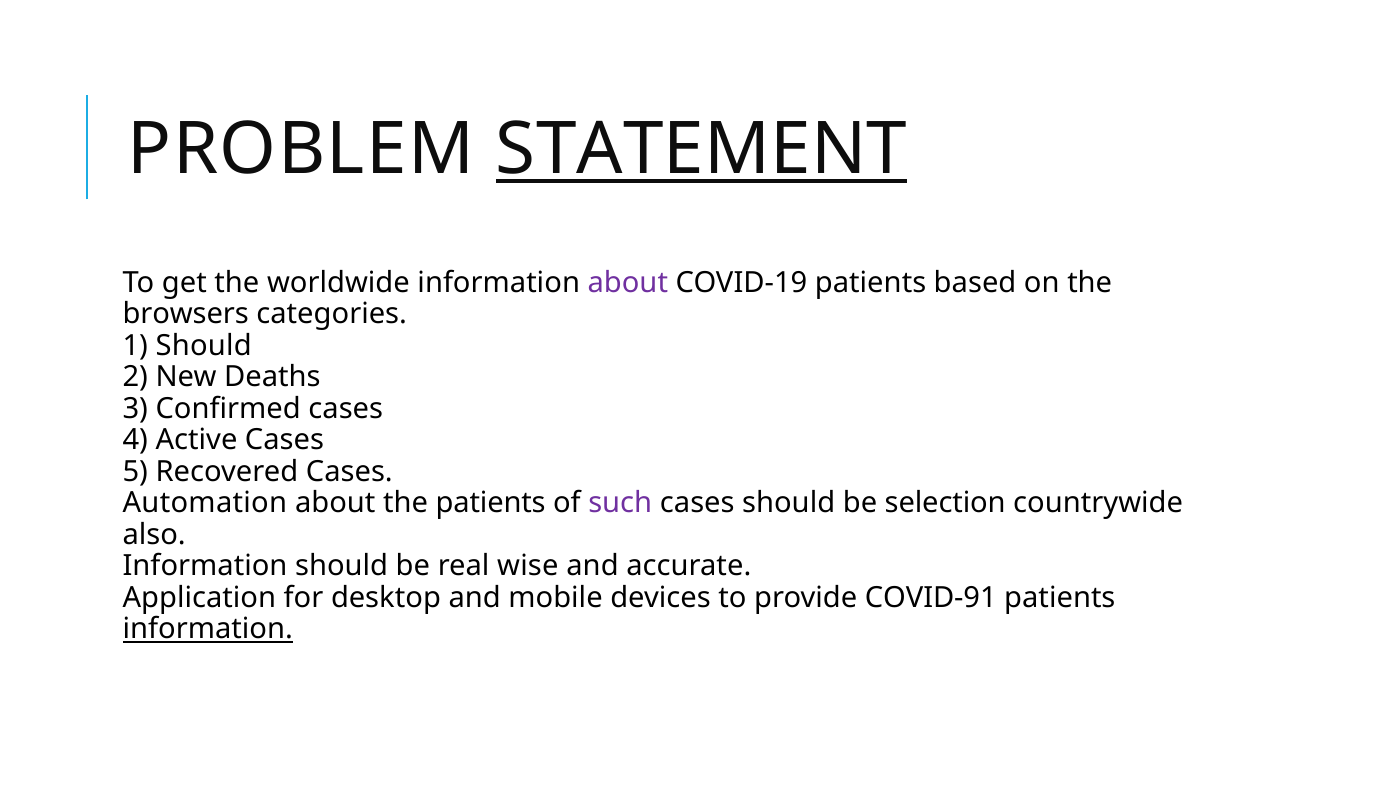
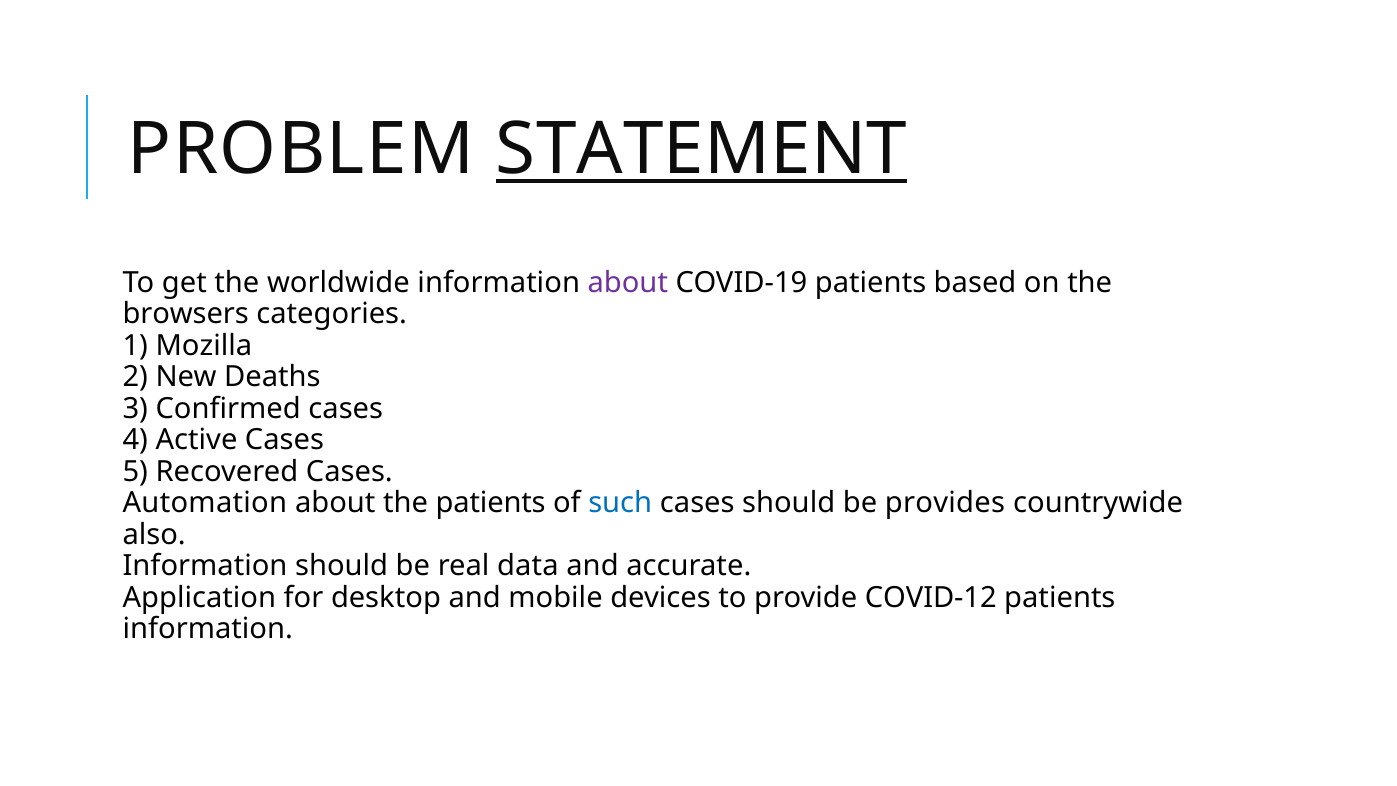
1 Should: Should -> Mozilla
such colour: purple -> blue
selection: selection -> provides
wise: wise -> data
COVID-91: COVID-91 -> COVID-12
information at (208, 629) underline: present -> none
